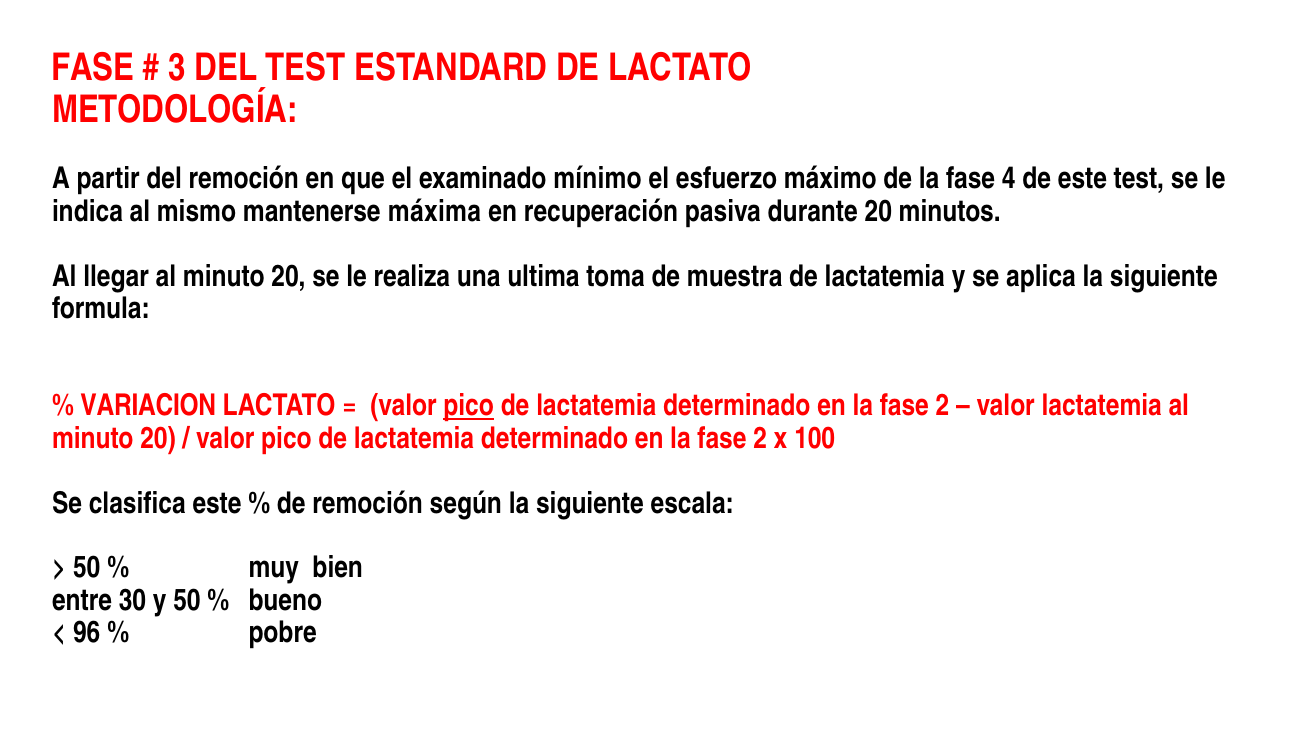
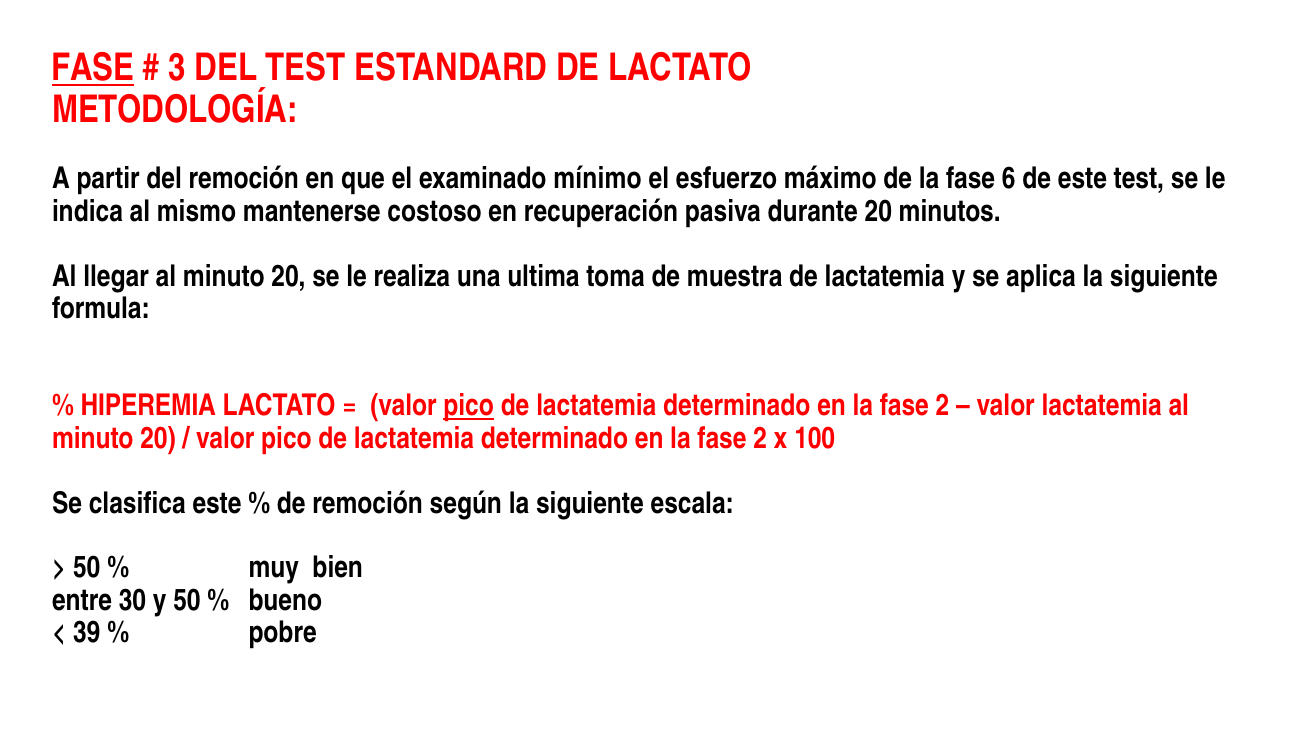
FASE at (93, 68) underline: none -> present
4: 4 -> 6
máxima: máxima -> costoso
VARIACION: VARIACION -> HIPEREMIA
96: 96 -> 39
